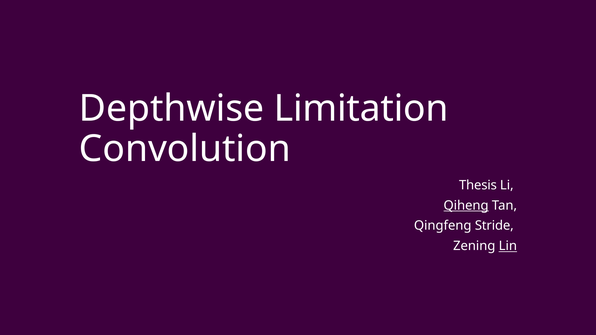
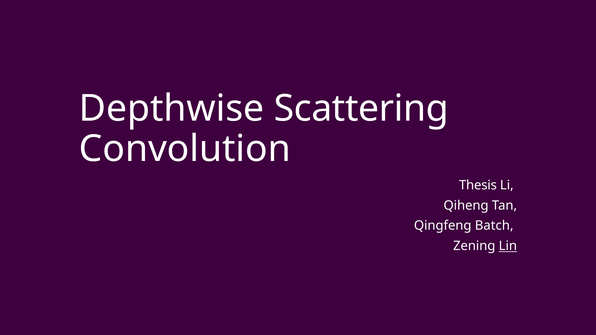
Limitation: Limitation -> Scattering
Qiheng underline: present -> none
Stride: Stride -> Batch
